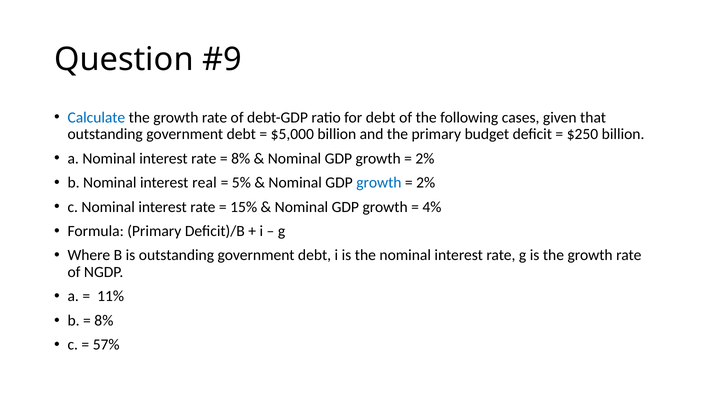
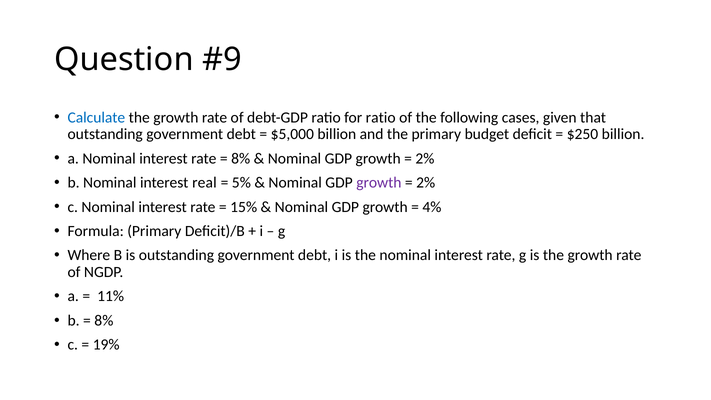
for debt: debt -> ratio
growth at (379, 183) colour: blue -> purple
57%: 57% -> 19%
